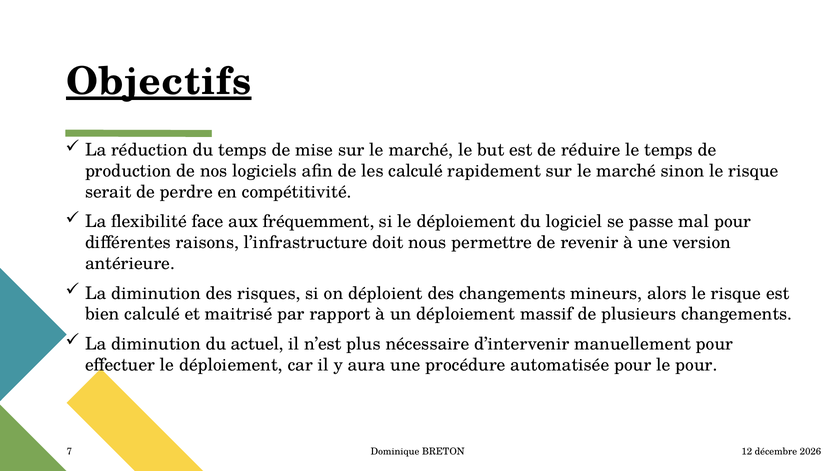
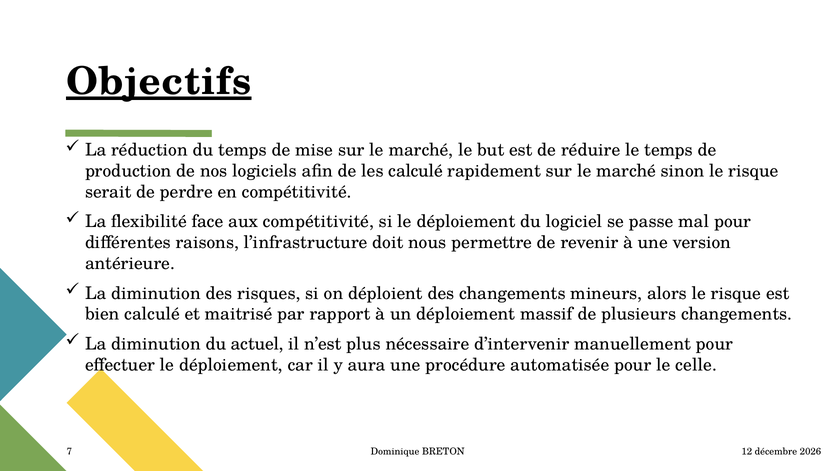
aux fréquemment: fréquemment -> compétitivité
le pour: pour -> celle
